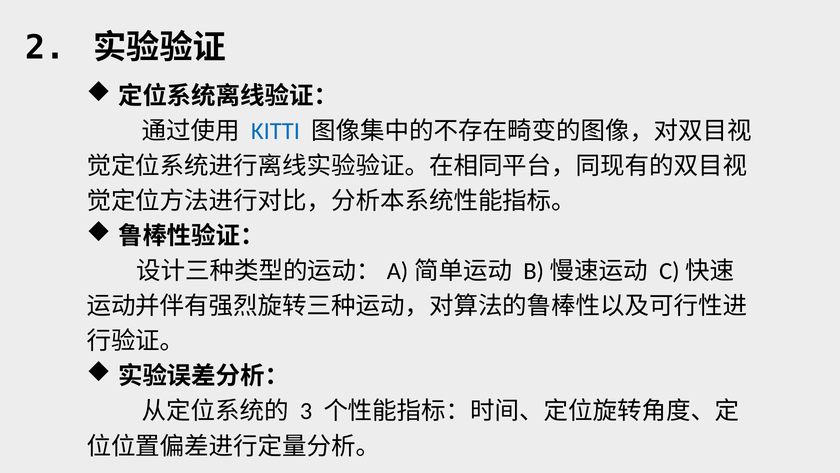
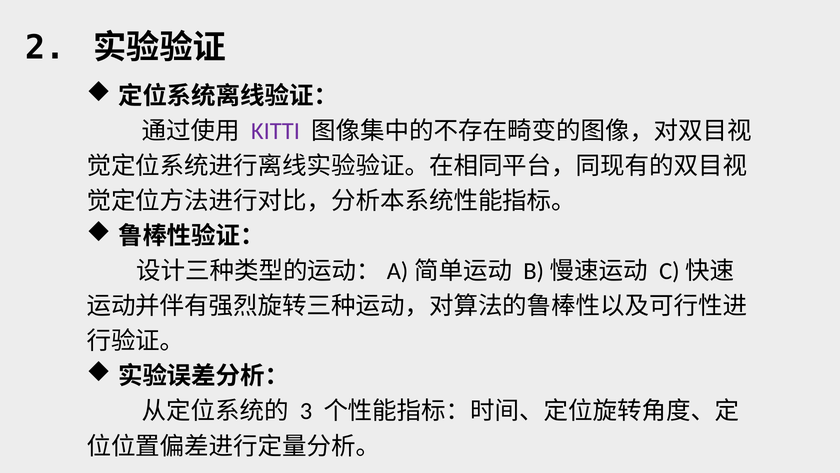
KITTI colour: blue -> purple
